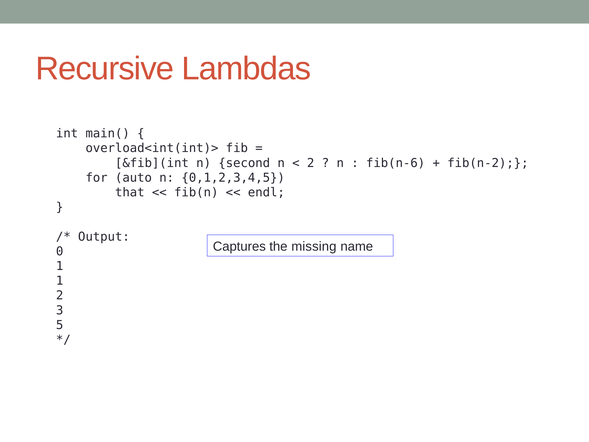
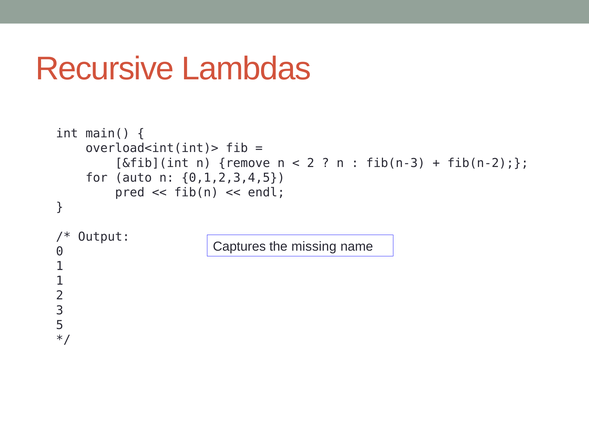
second: second -> remove
fib(n-6: fib(n-6 -> fib(n-3
that: that -> pred
